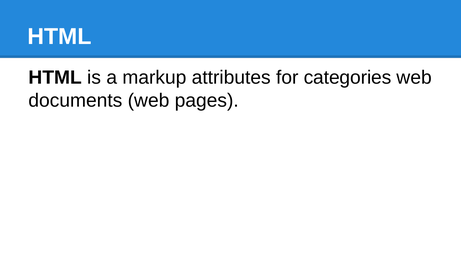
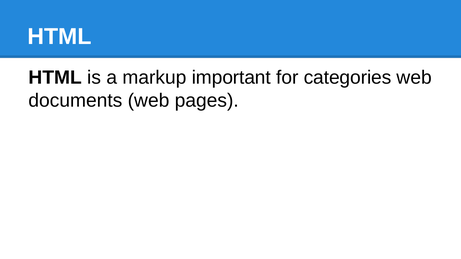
attributes: attributes -> important
